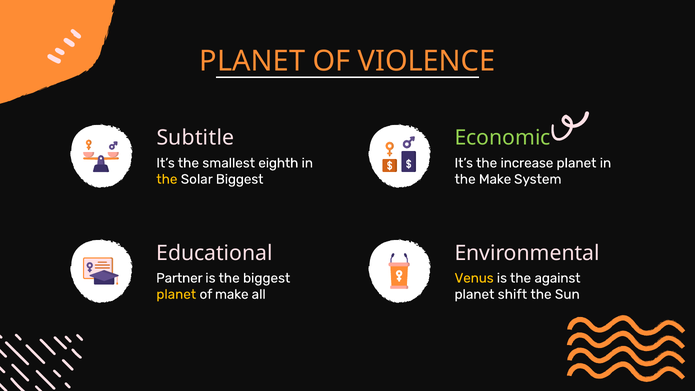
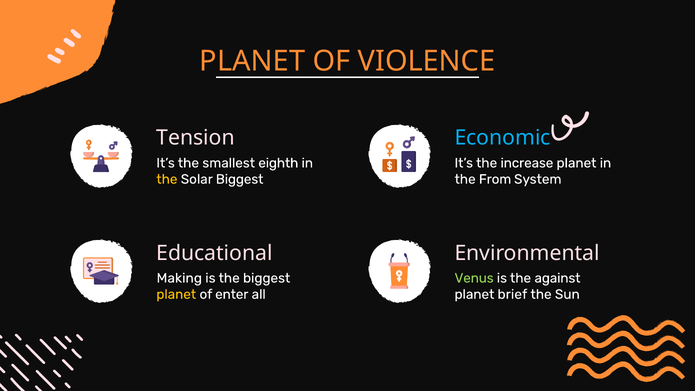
Subtitle: Subtitle -> Tension
Economic colour: light green -> light blue
the Make: Make -> From
Partner: Partner -> Making
Venus colour: yellow -> light green
of make: make -> enter
shift: shift -> brief
